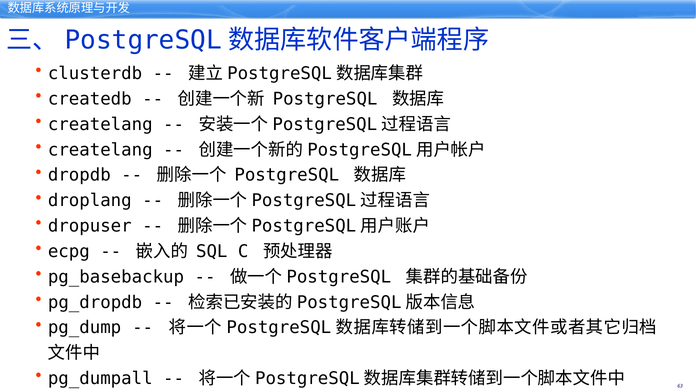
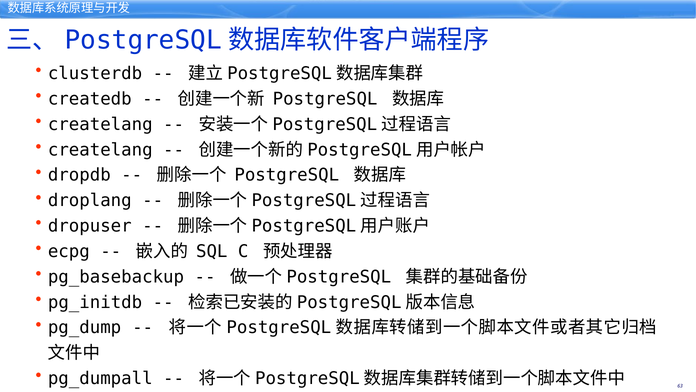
pg_dropdb: pg_dropdb -> pg_initdb
